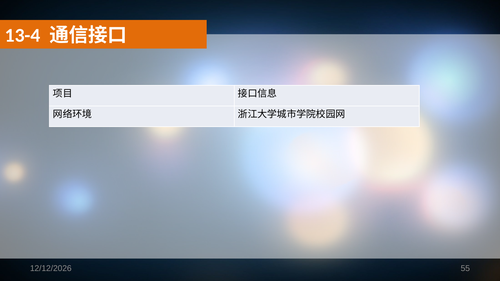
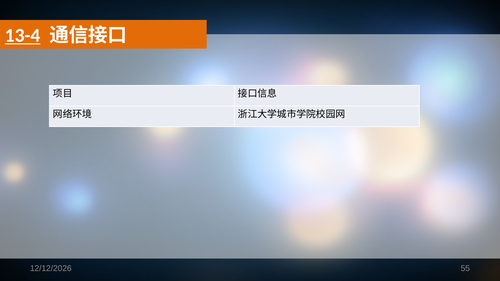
13-4 underline: none -> present
